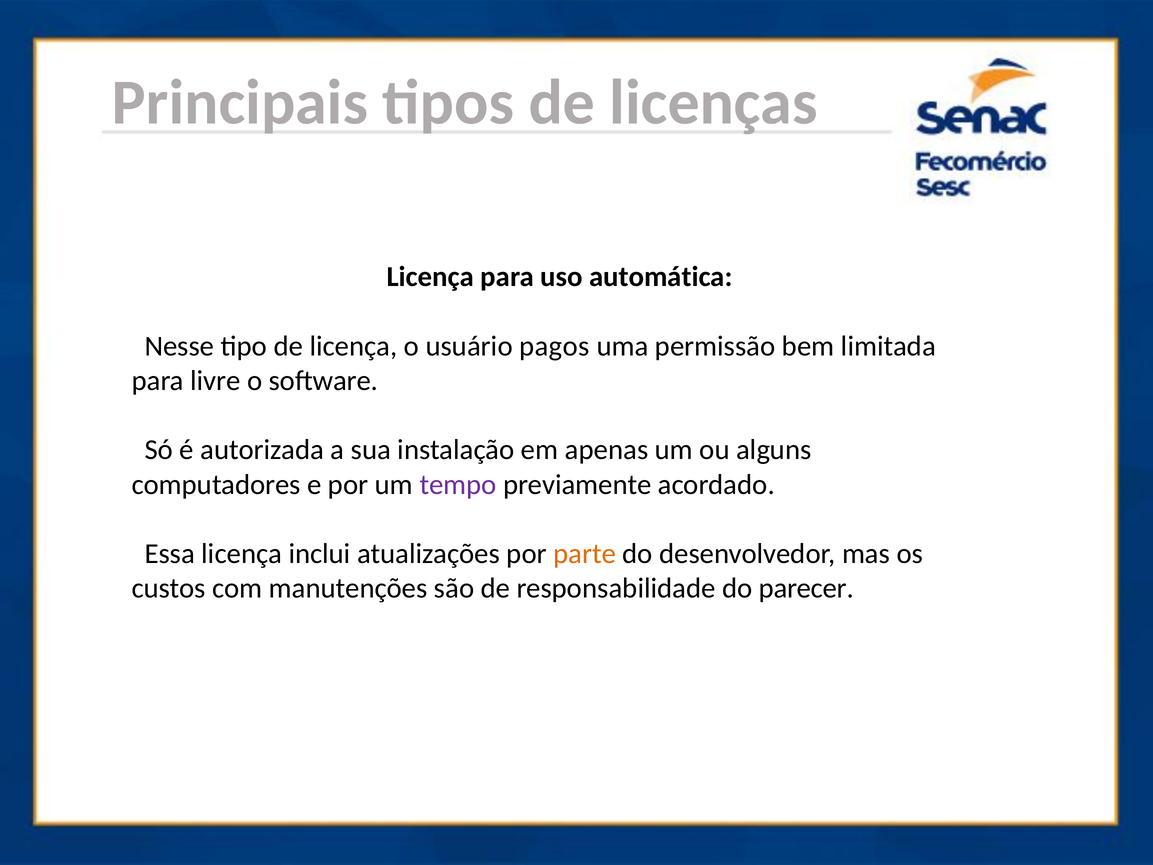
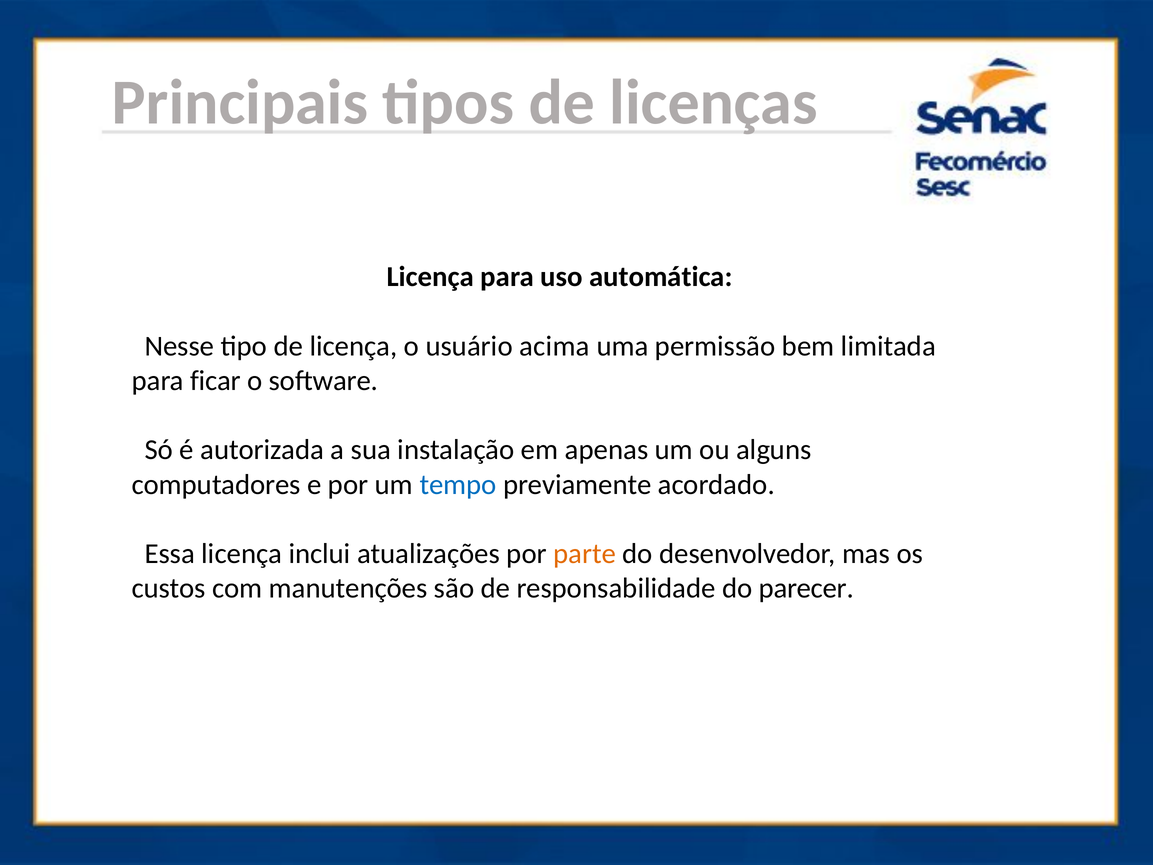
pagos: pagos -> acima
livre: livre -> ficar
tempo colour: purple -> blue
